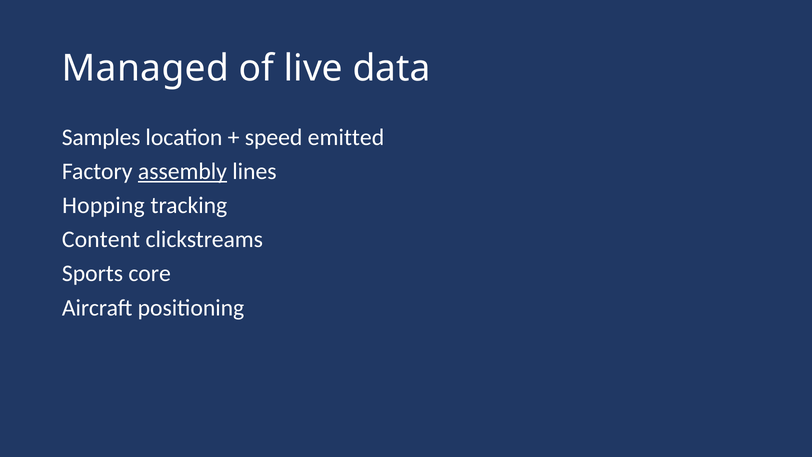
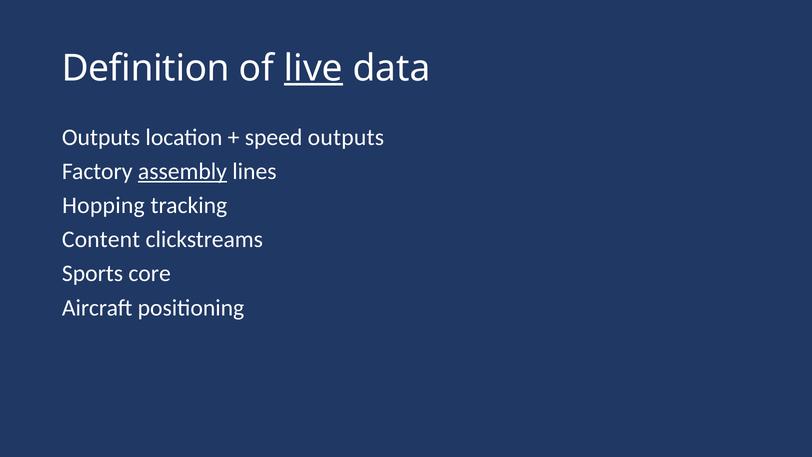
Managed: Managed -> Definition
live underline: none -> present
Samples at (101, 137): Samples -> Outputs
speed emitted: emitted -> outputs
